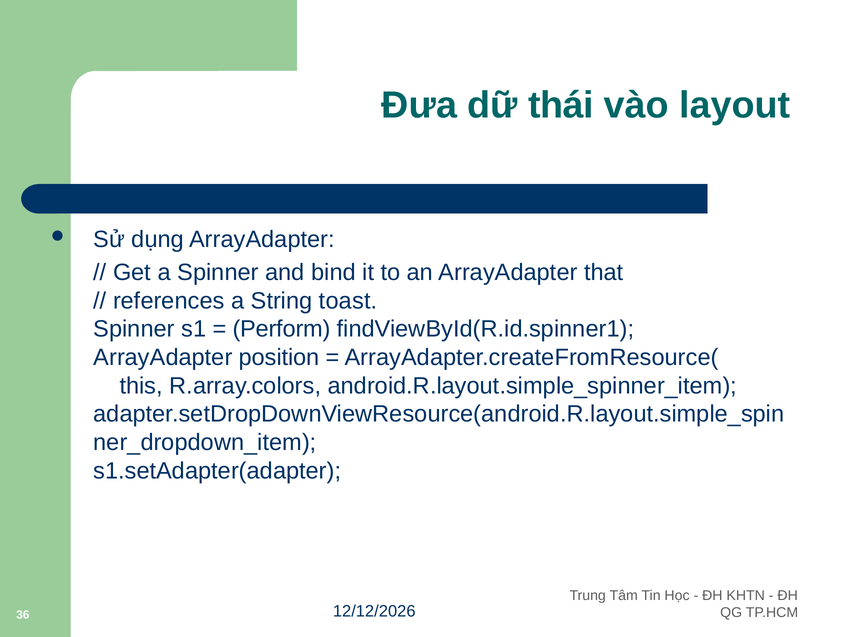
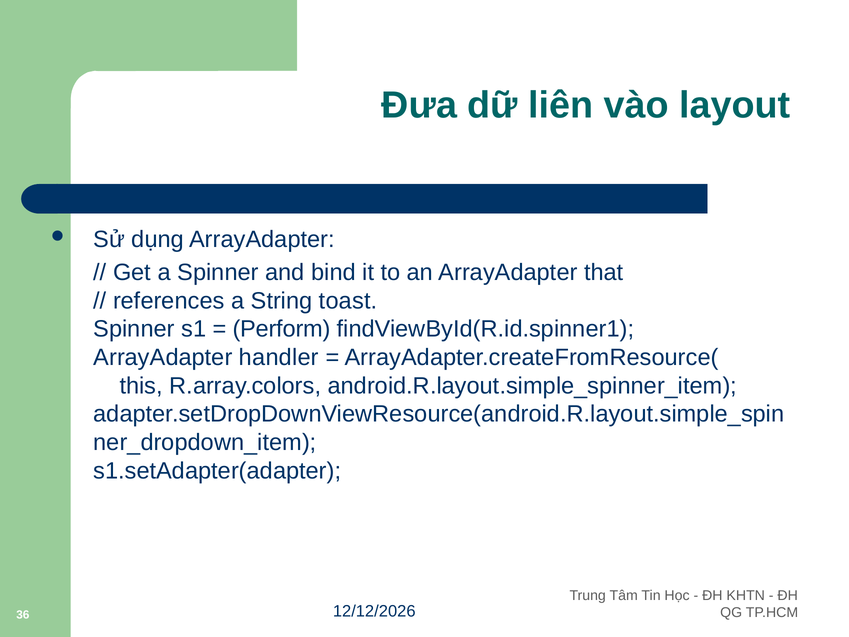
thái: thái -> liên
position: position -> handler
